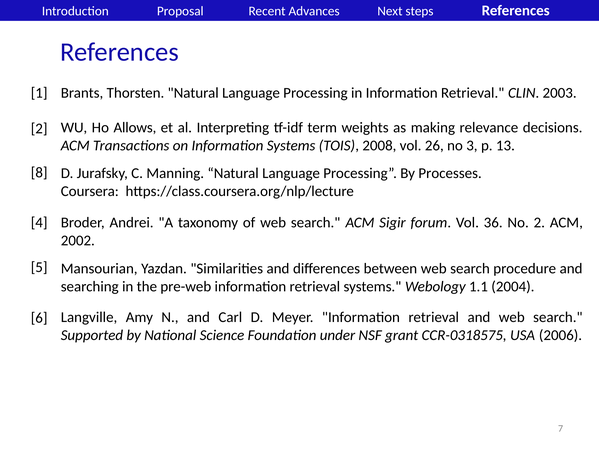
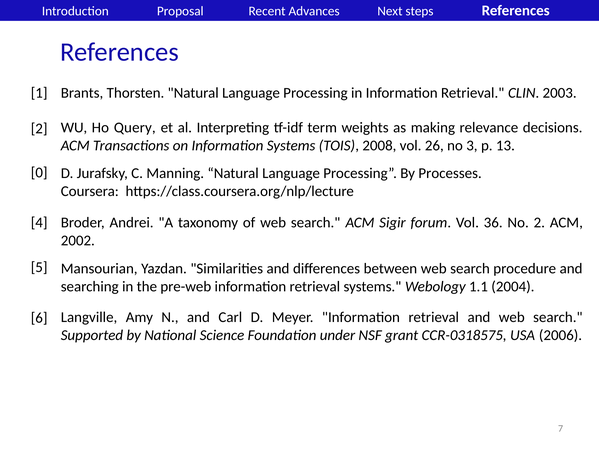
Allows: Allows -> Query
8: 8 -> 0
